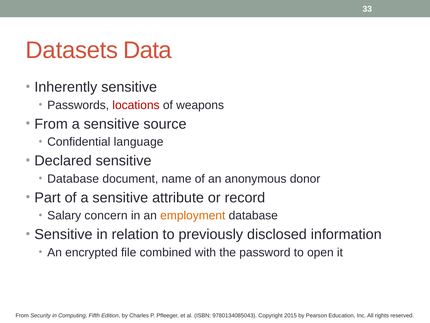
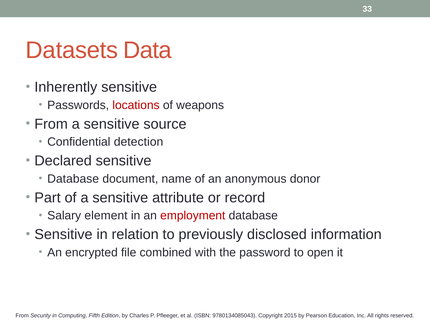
language: language -> detection
concern: concern -> element
employment colour: orange -> red
